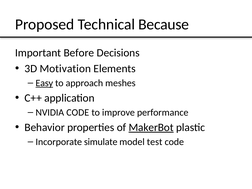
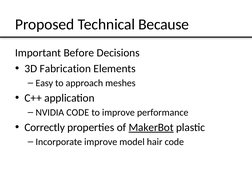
Motivation: Motivation -> Fabrication
Easy underline: present -> none
Behavior: Behavior -> Correctly
Incorporate simulate: simulate -> improve
test: test -> hair
